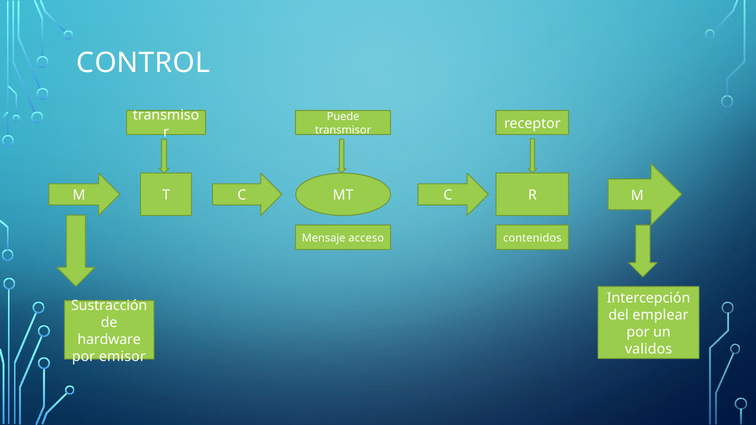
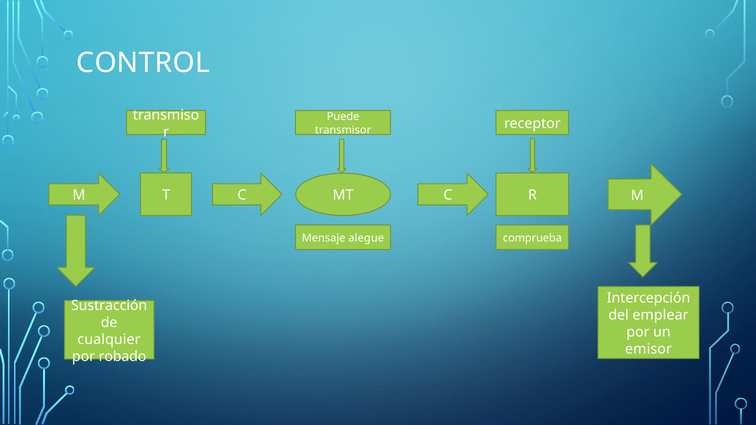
acceso: acceso -> alegue
contenidos: contenidos -> comprueba
hardware: hardware -> cualquier
validos: validos -> emisor
emisor: emisor -> robado
